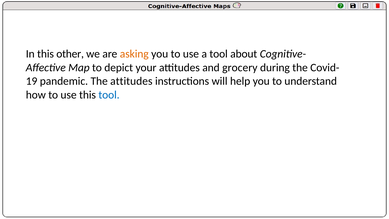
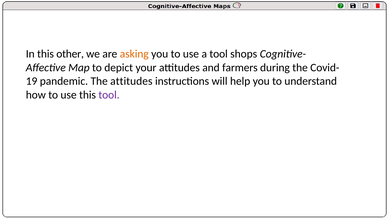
about: about -> shops
grocery: grocery -> farmers
tool at (109, 95) colour: blue -> purple
